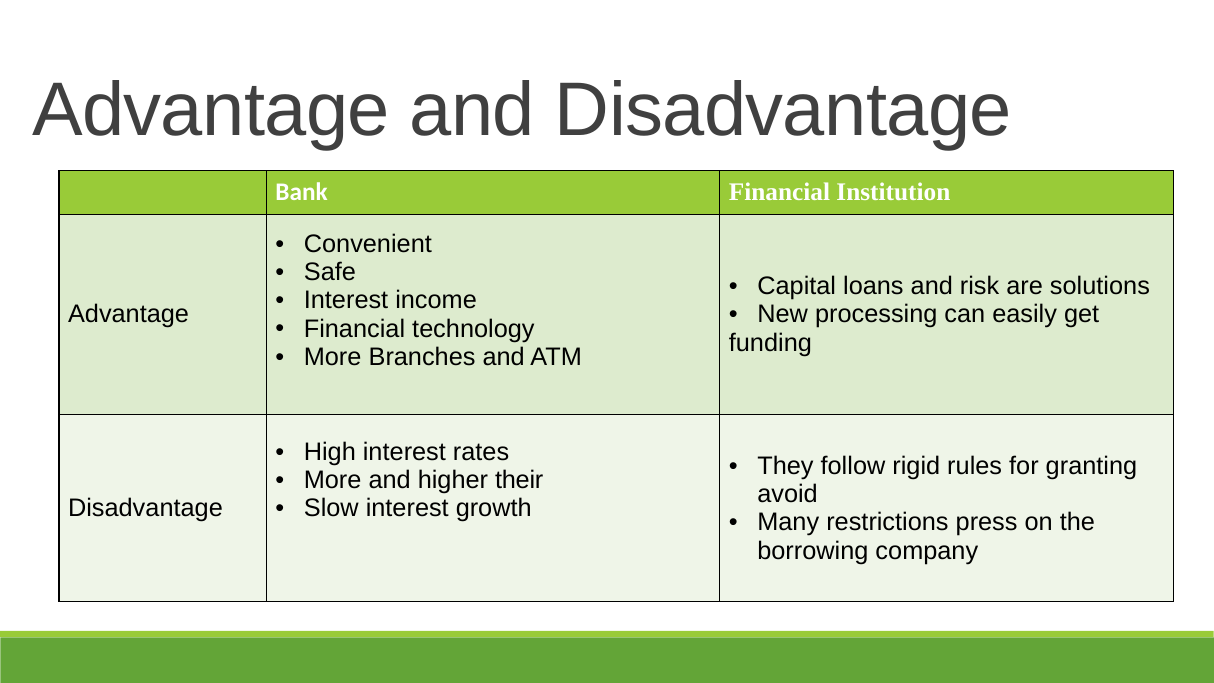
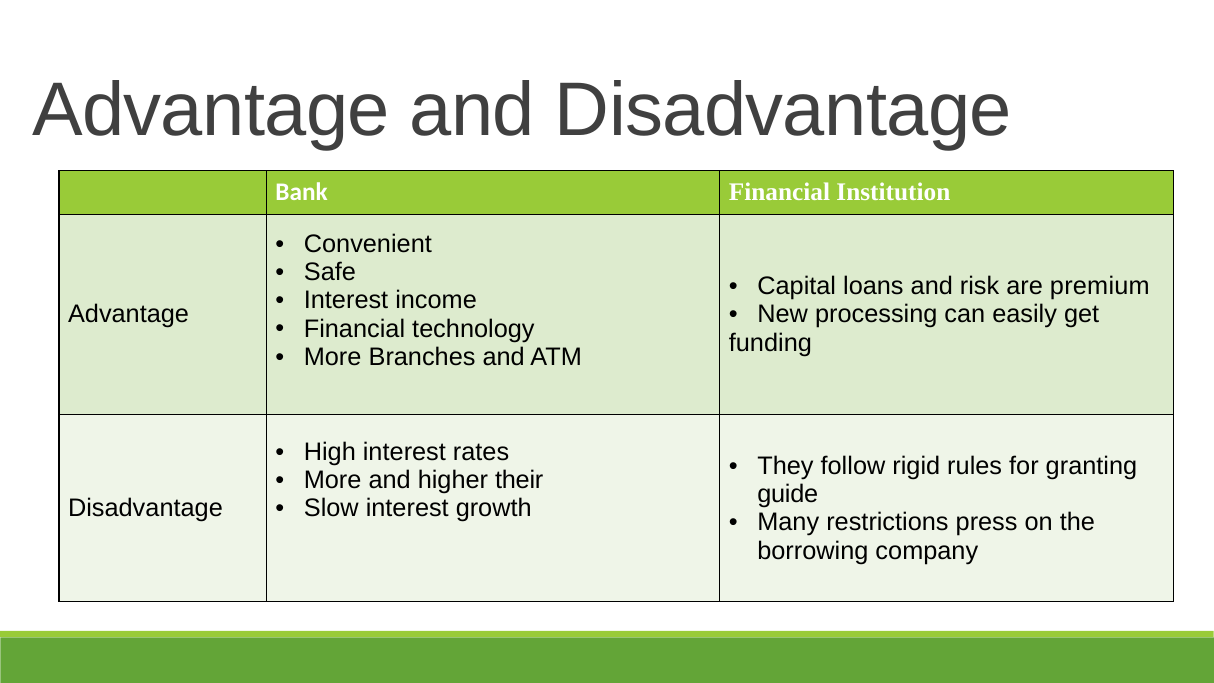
solutions: solutions -> premium
avoid: avoid -> guide
